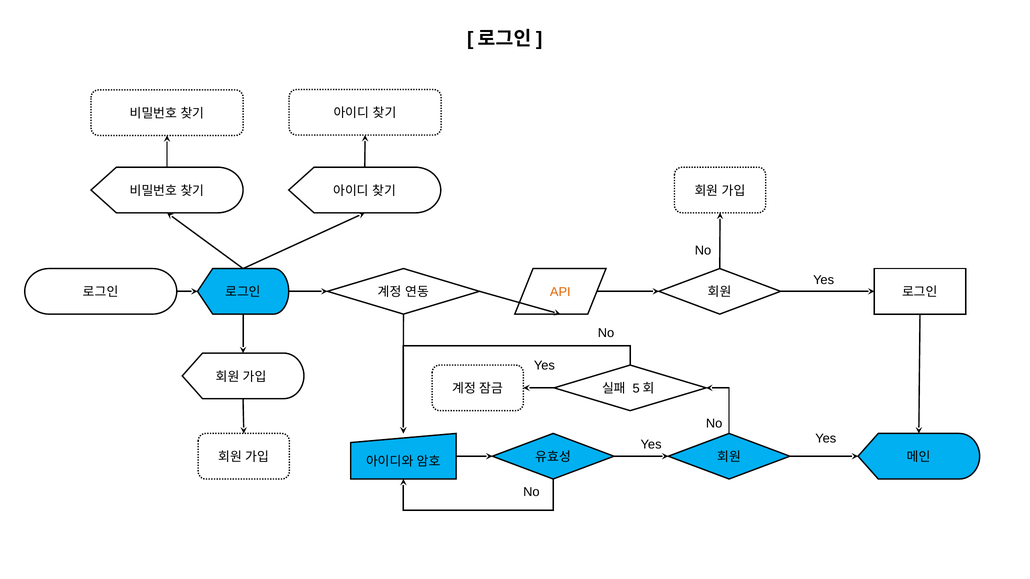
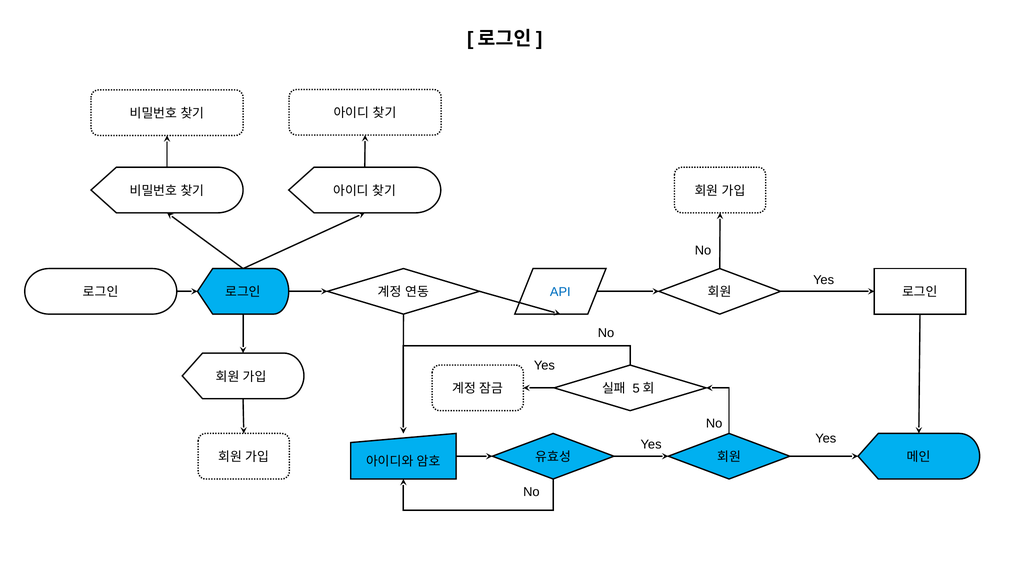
API colour: orange -> blue
